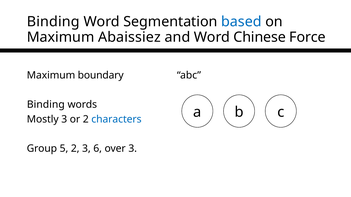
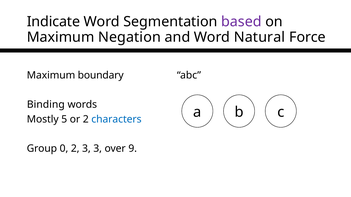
Binding at (53, 22): Binding -> Indicate
based colour: blue -> purple
Abaissiez: Abaissiez -> Negation
Chinese: Chinese -> Natural
Mostly 3: 3 -> 5
5: 5 -> 0
3 6: 6 -> 3
over 3: 3 -> 9
